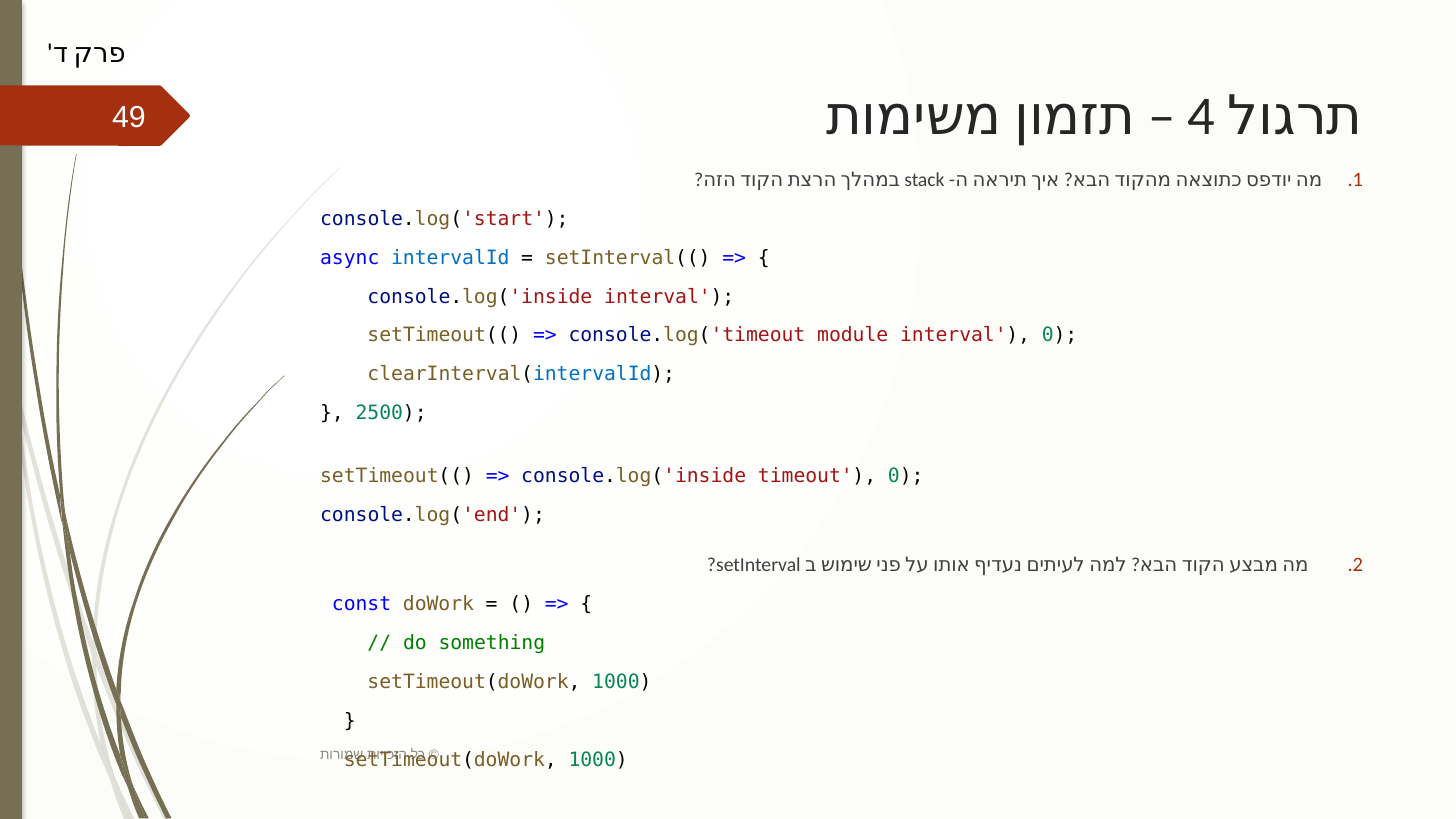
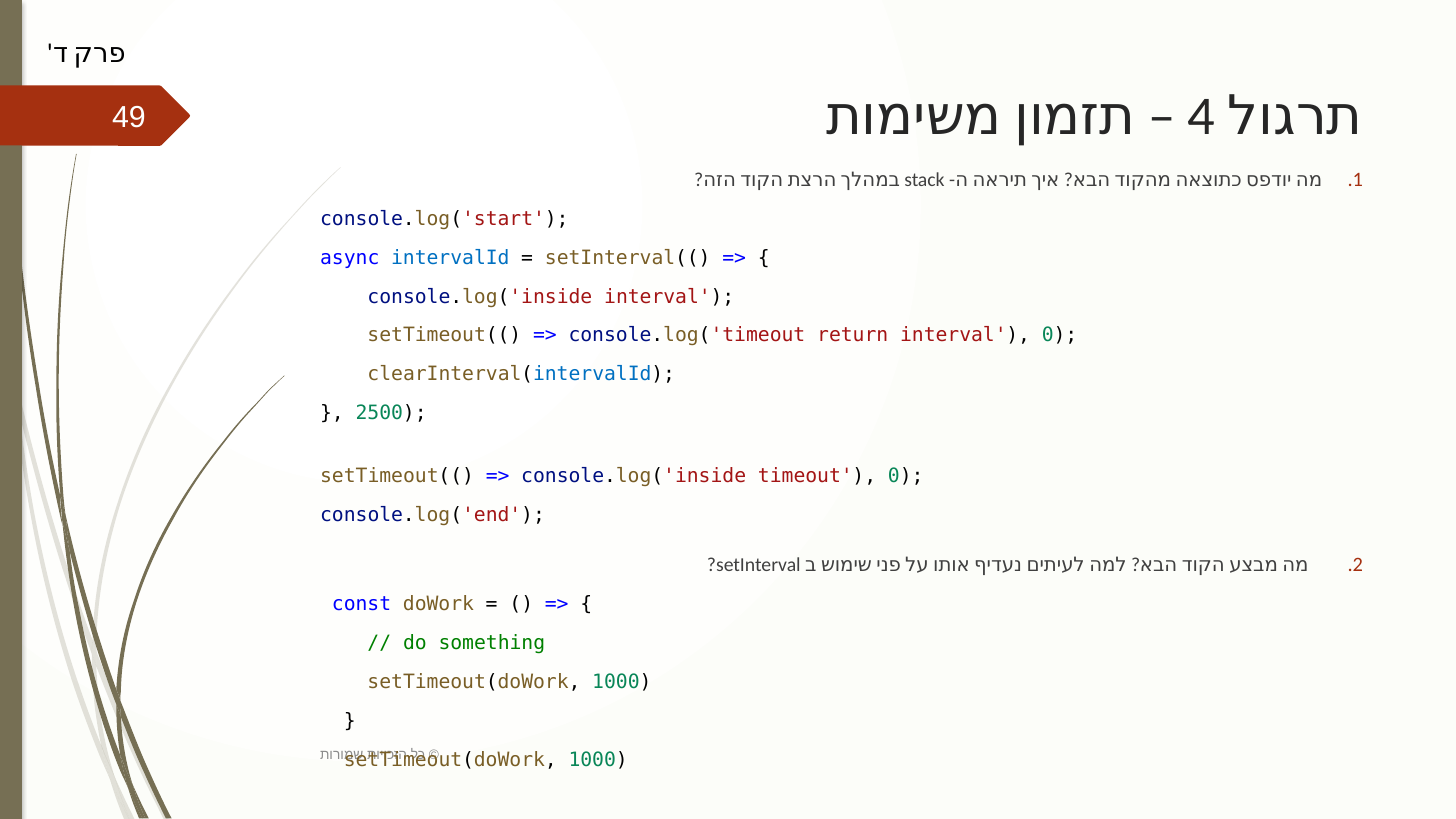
module: module -> return
